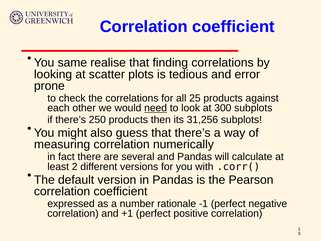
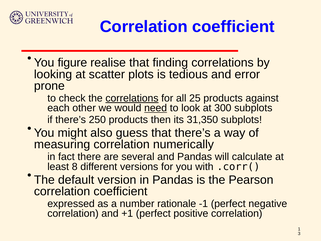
same: same -> figure
correlations at (132, 98) underline: none -> present
31,256: 31,256 -> 31,350
2: 2 -> 8
